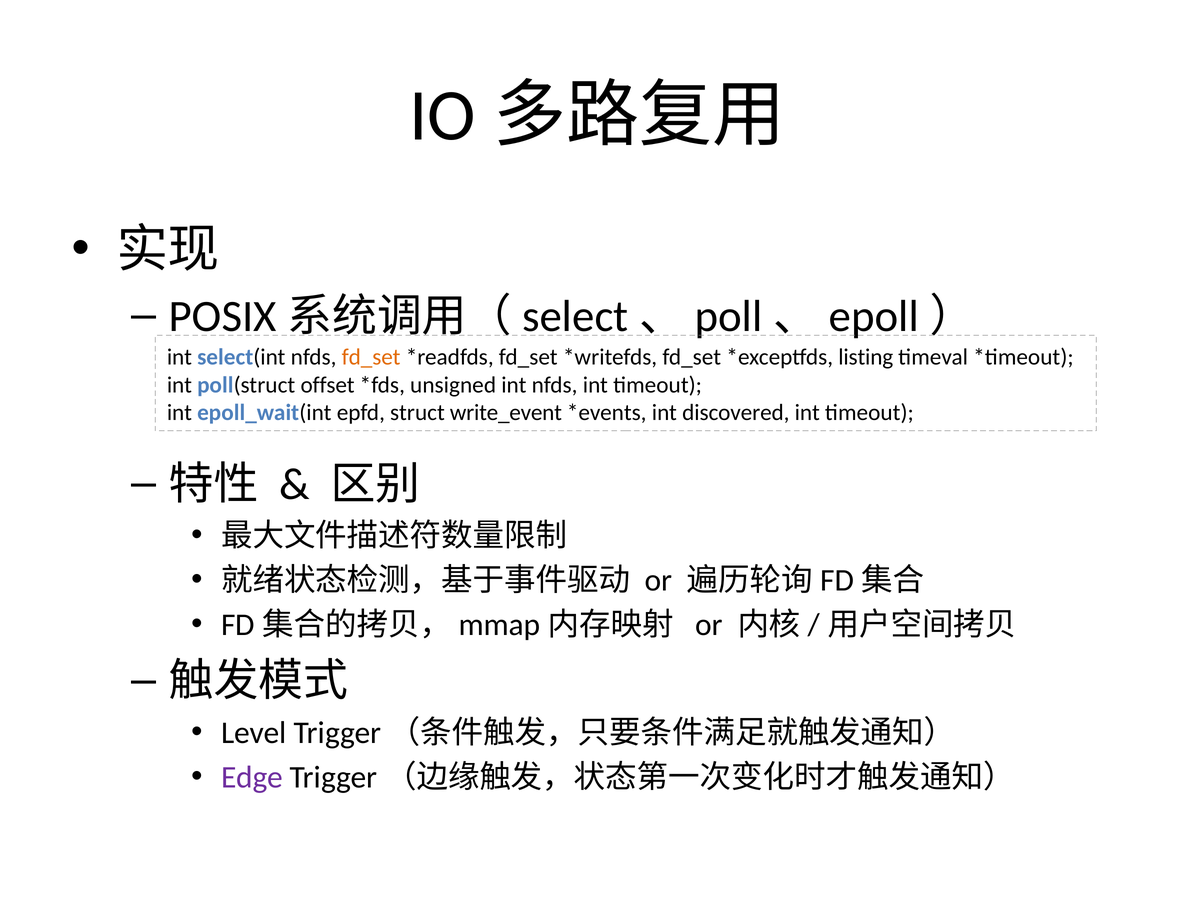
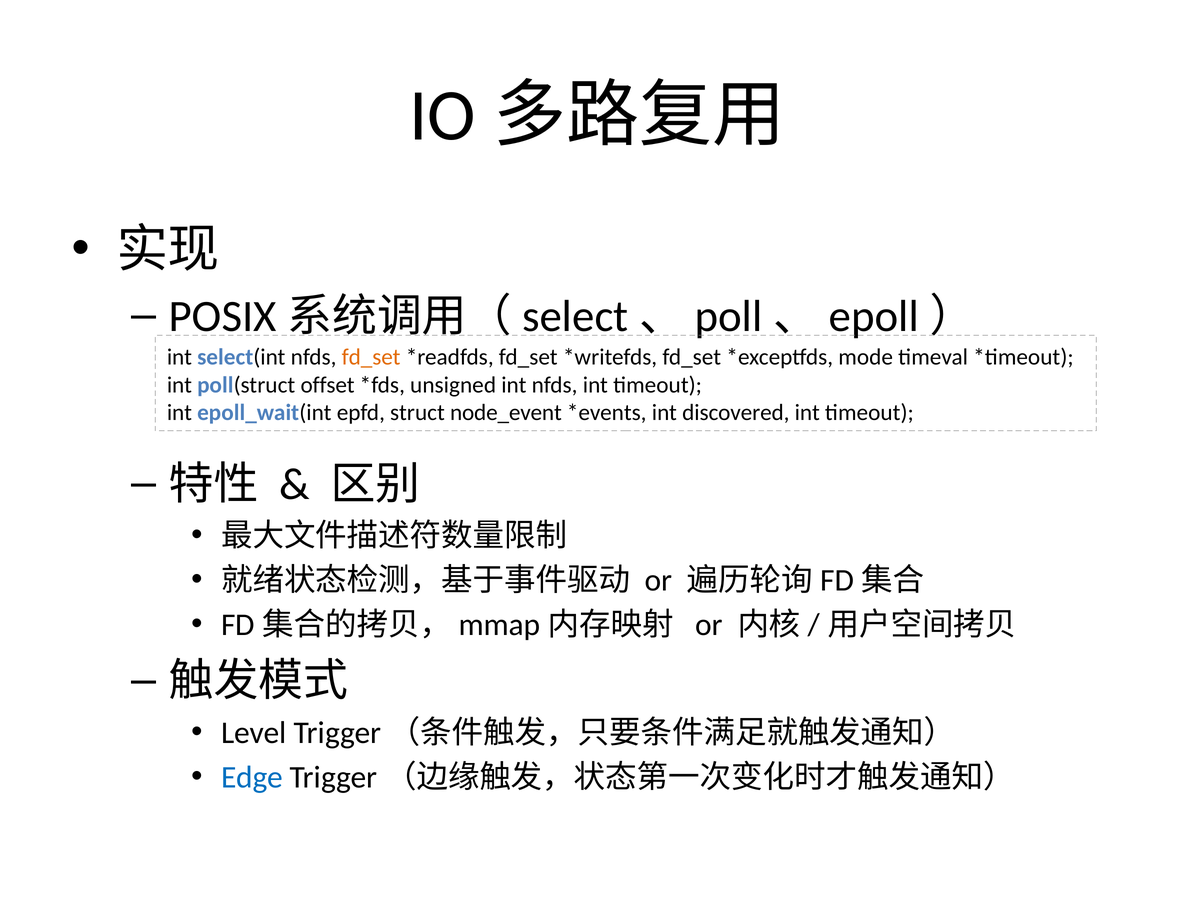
listing: listing -> mode
write_event: write_event -> node_event
Edge colour: purple -> blue
